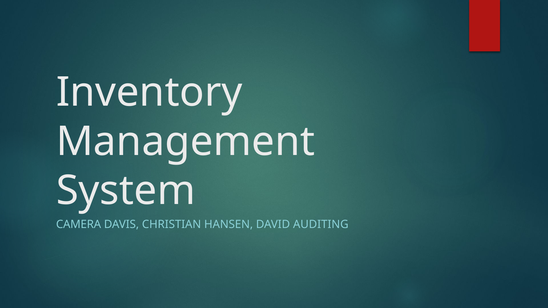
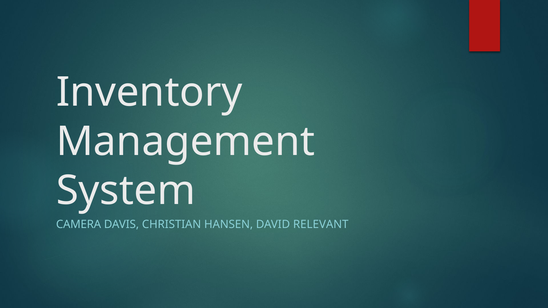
AUDITING: AUDITING -> RELEVANT
